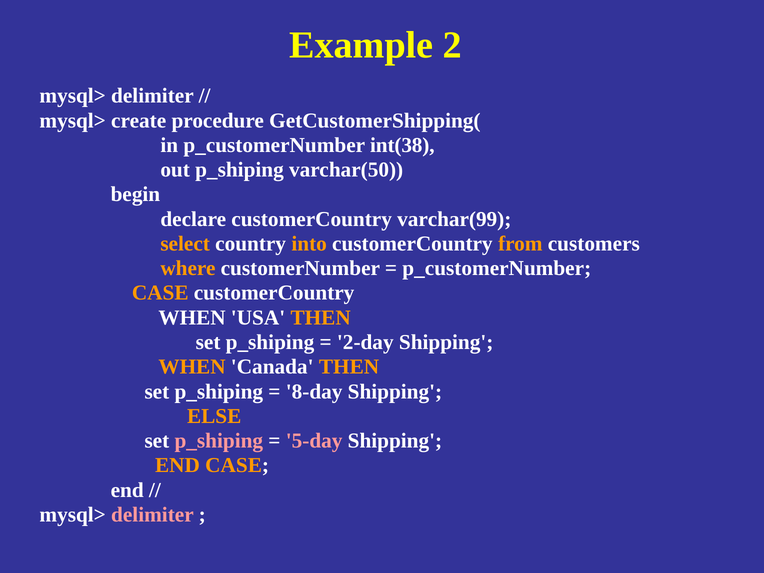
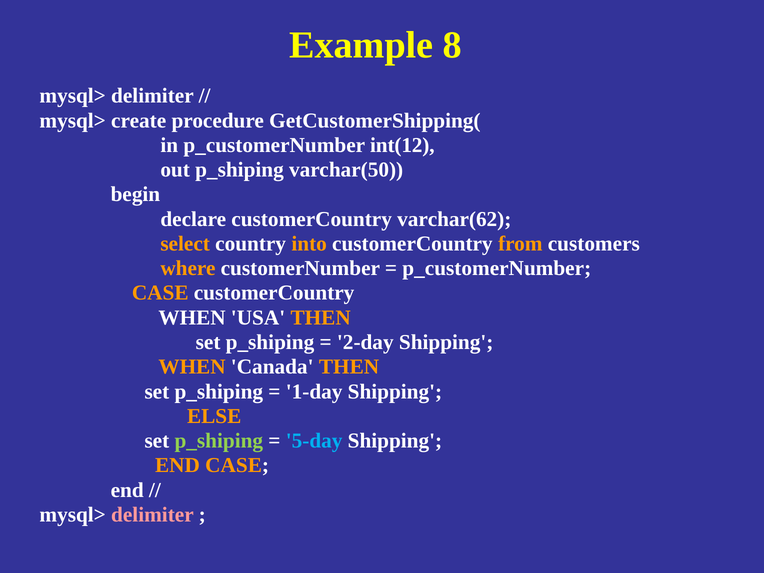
2: 2 -> 8
int(38: int(38 -> int(12
varchar(99: varchar(99 -> varchar(62
8-day: 8-day -> 1-day
p_shiping at (219, 441) colour: pink -> light green
5-day colour: pink -> light blue
